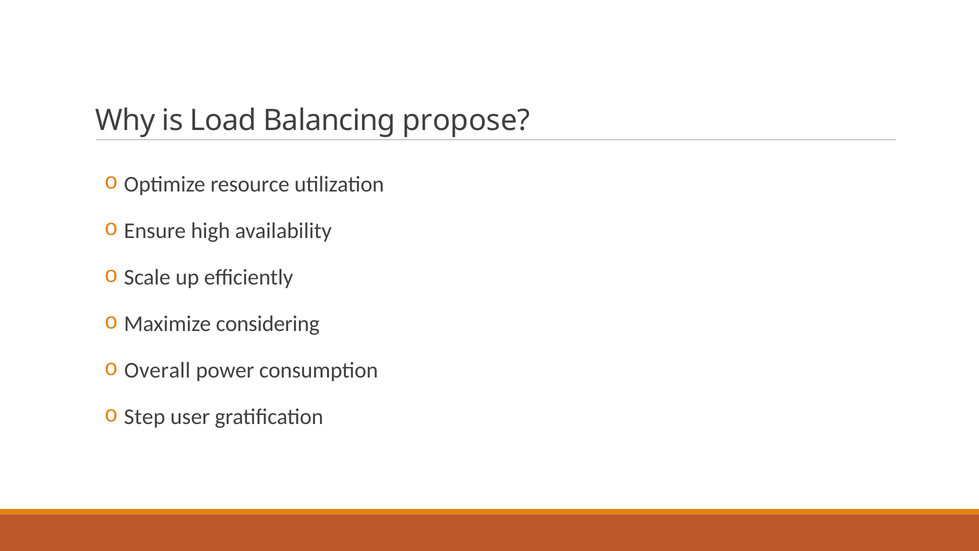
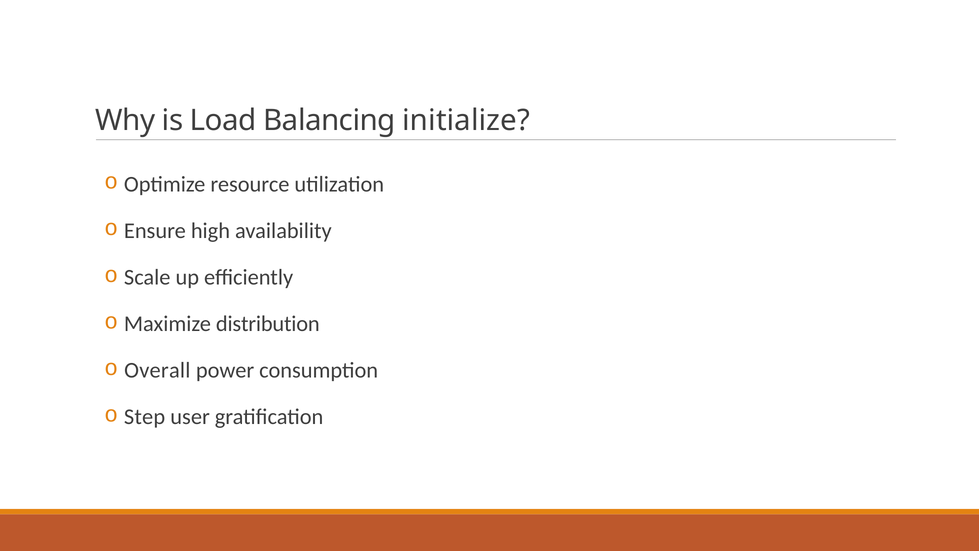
propose: propose -> initialize
considering: considering -> distribution
